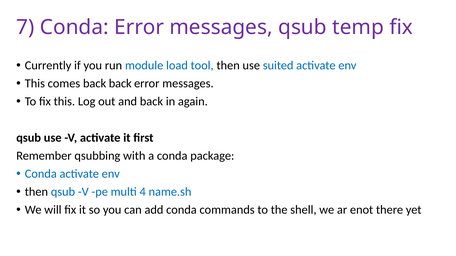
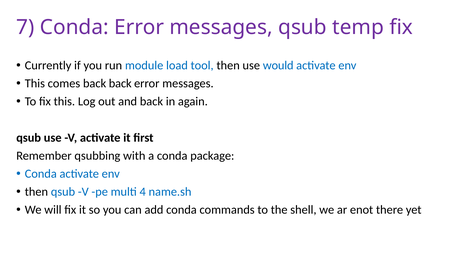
suited: suited -> would
